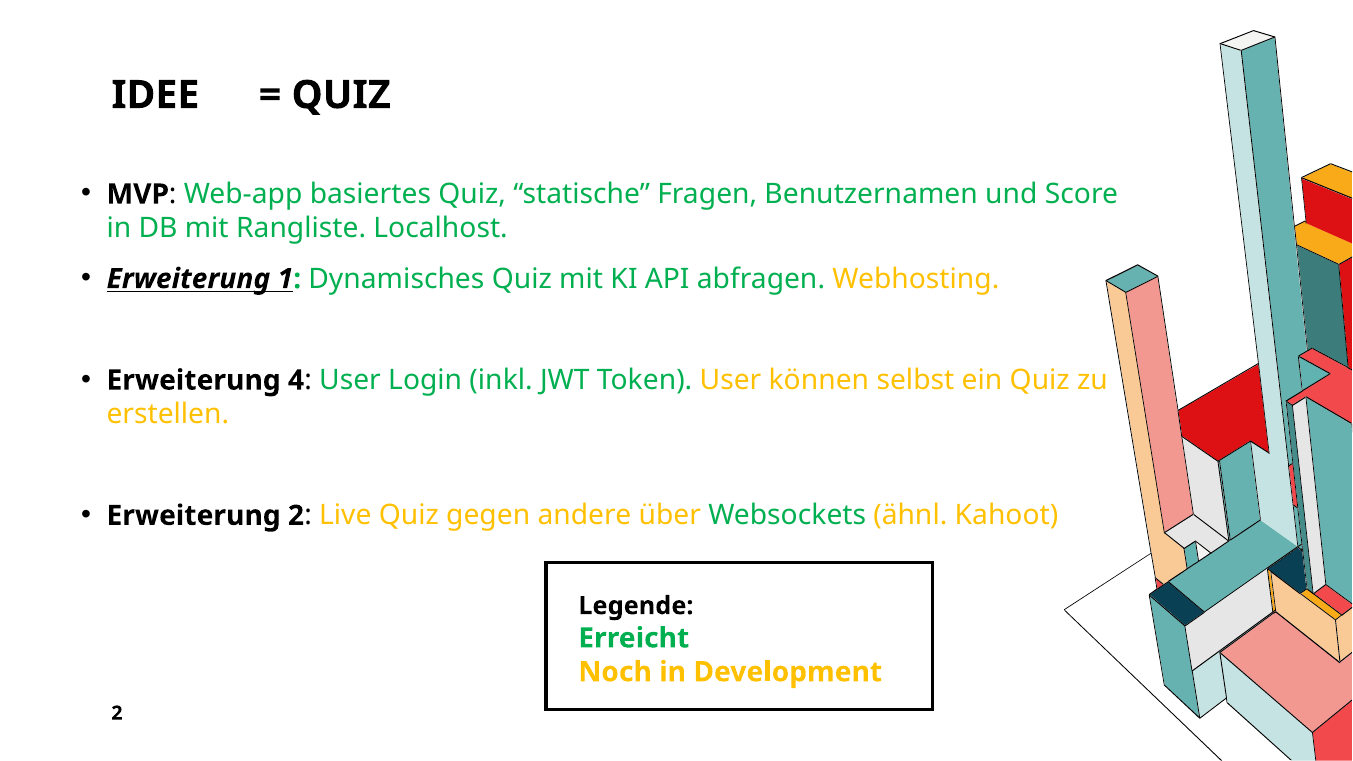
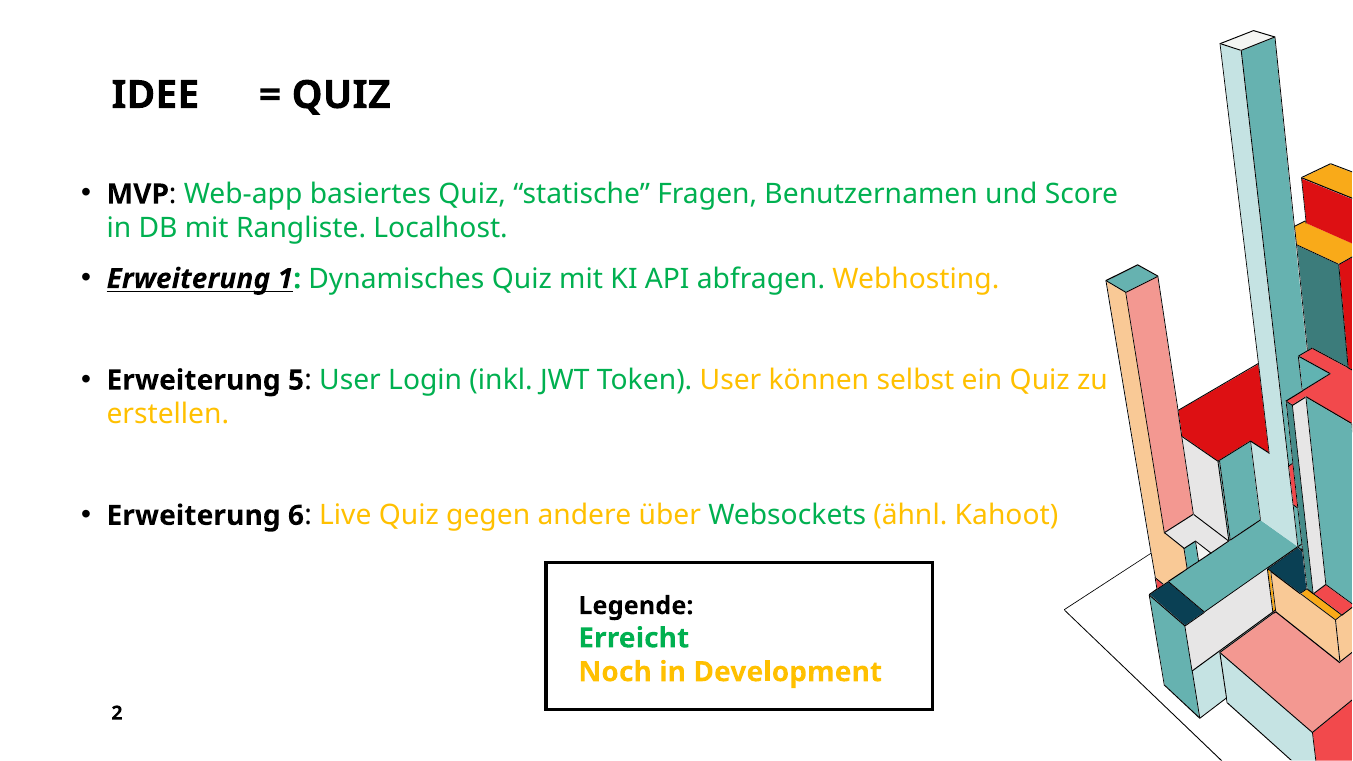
4: 4 -> 5
Erweiterung 2: 2 -> 6
